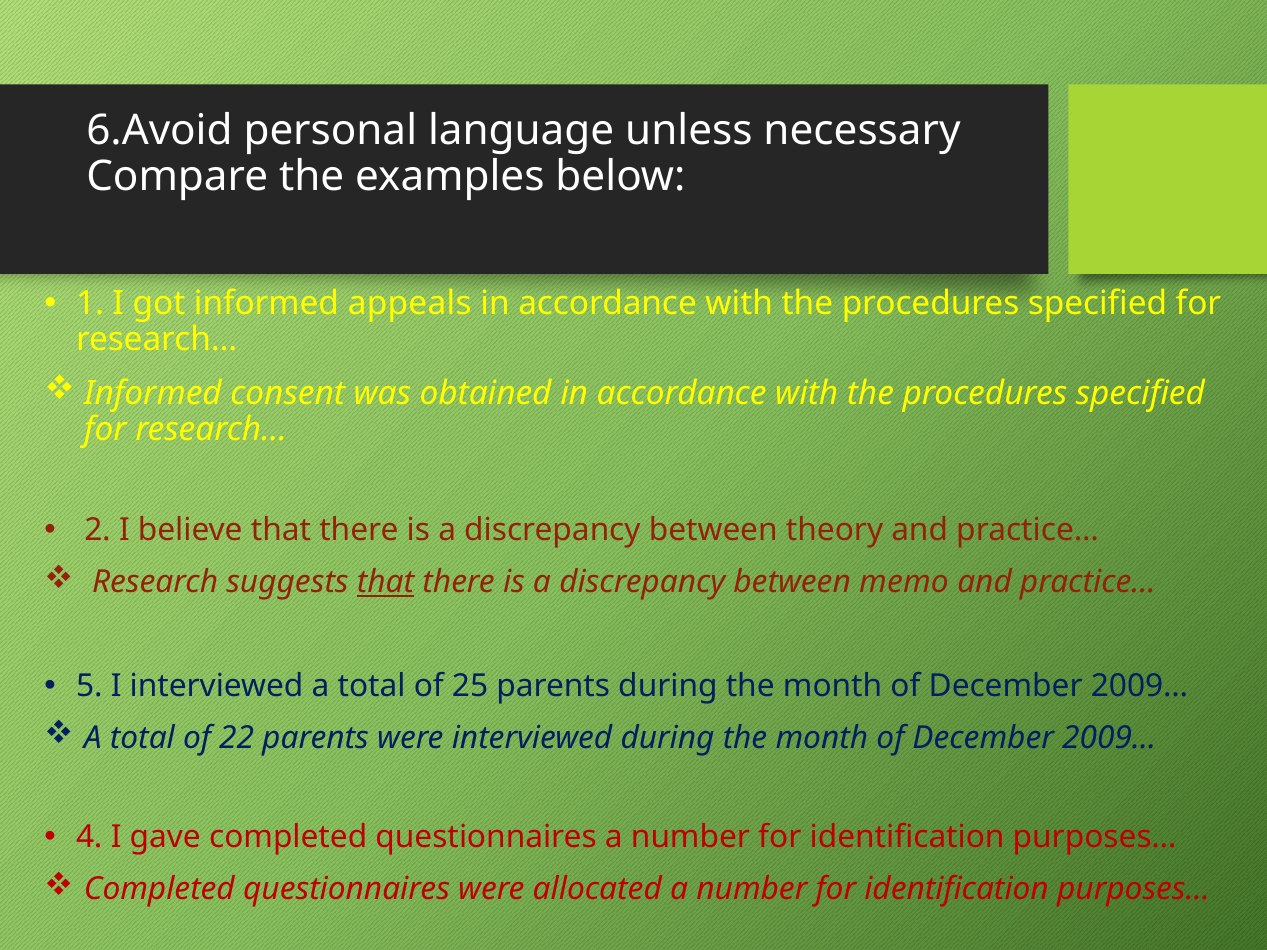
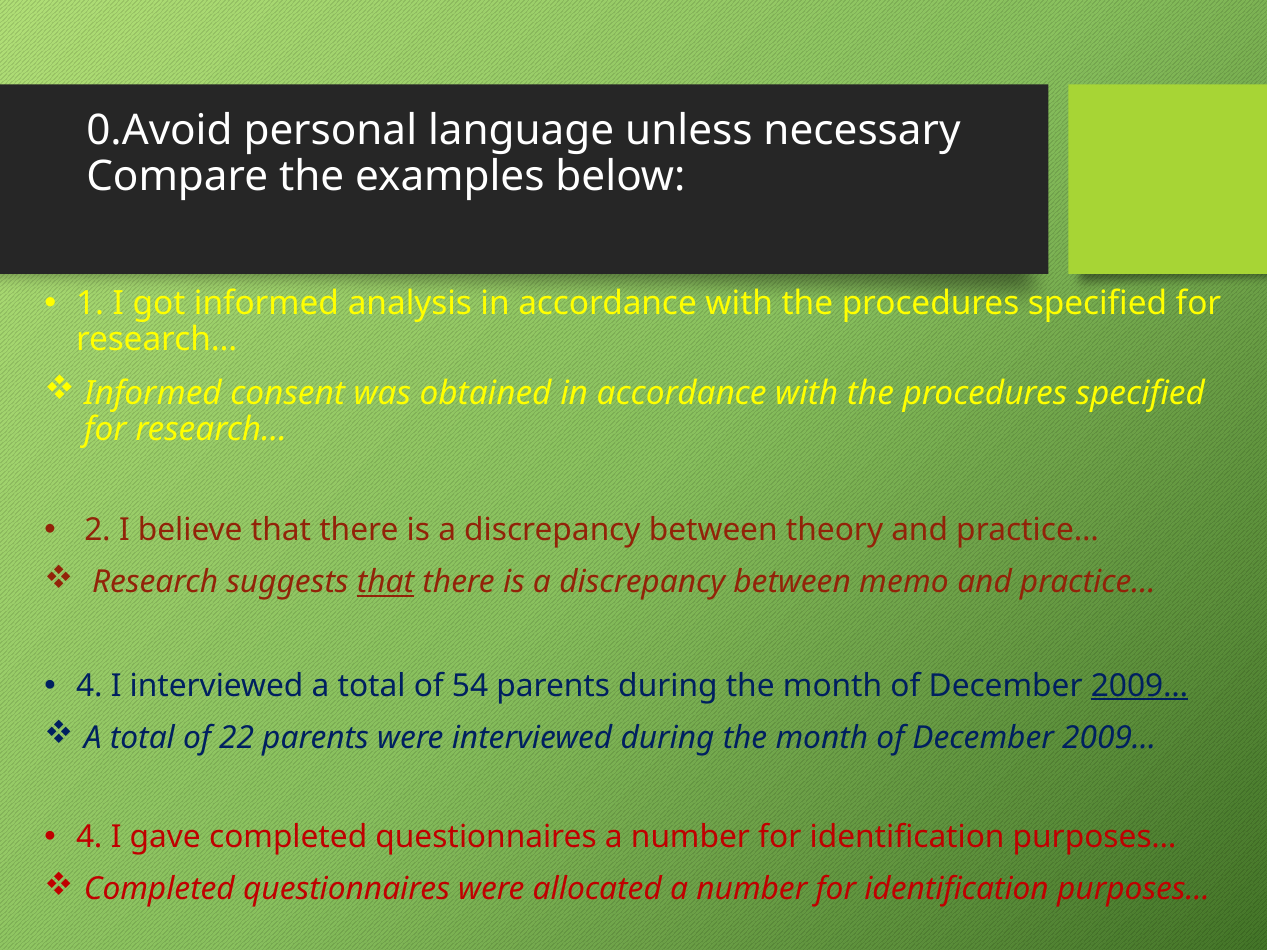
6.Avoid: 6.Avoid -> 0.Avoid
appeals: appeals -> analysis
5 at (89, 686): 5 -> 4
25: 25 -> 54
2009… at (1140, 686) underline: none -> present
